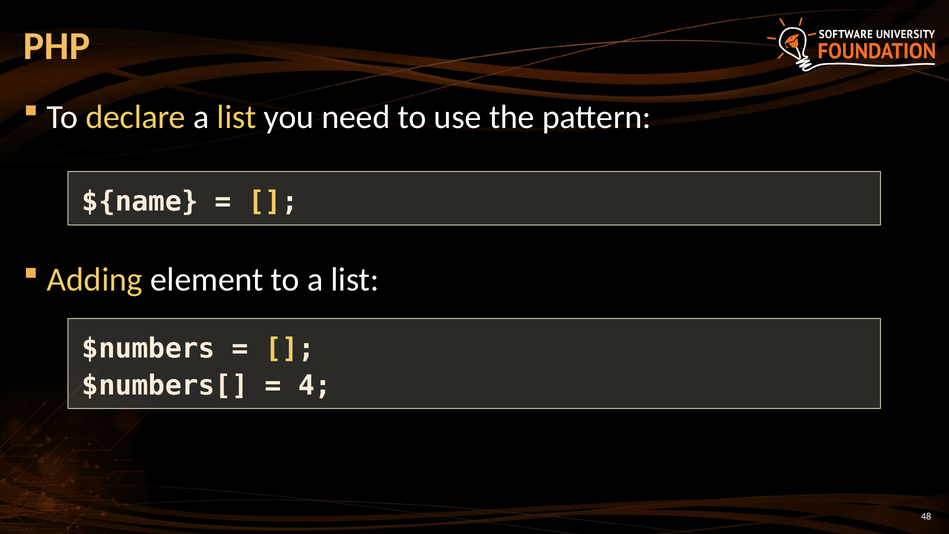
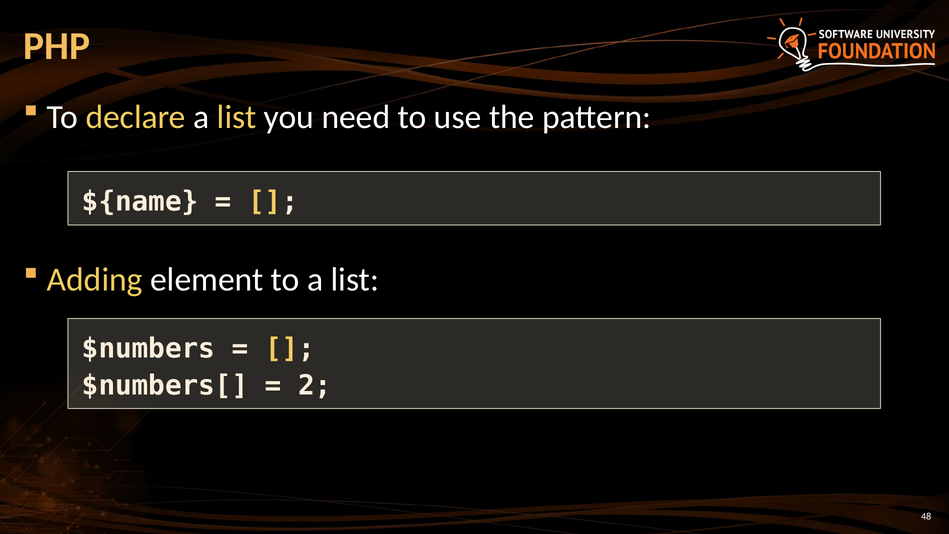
4: 4 -> 2
